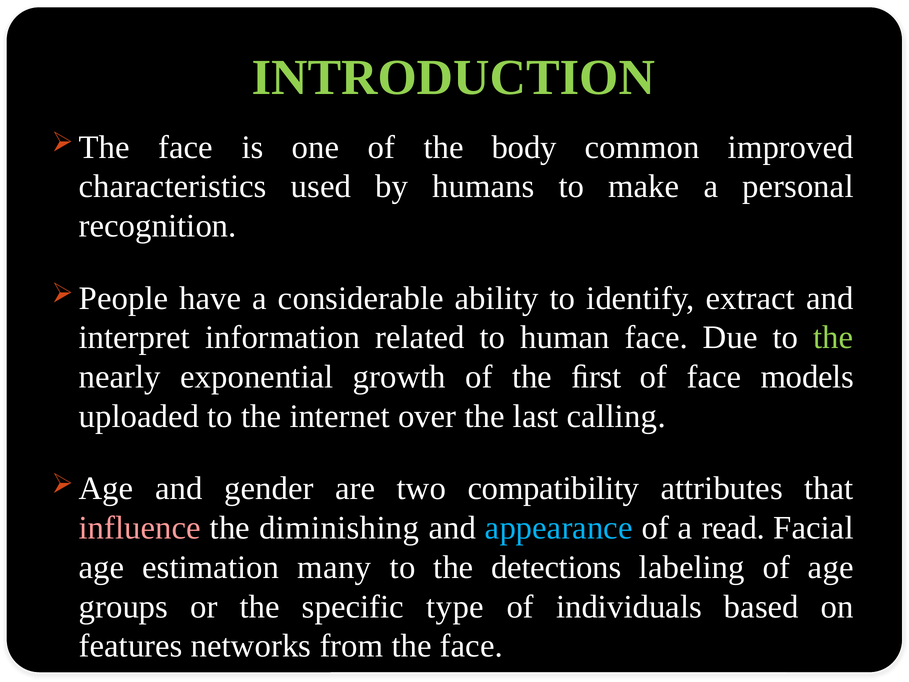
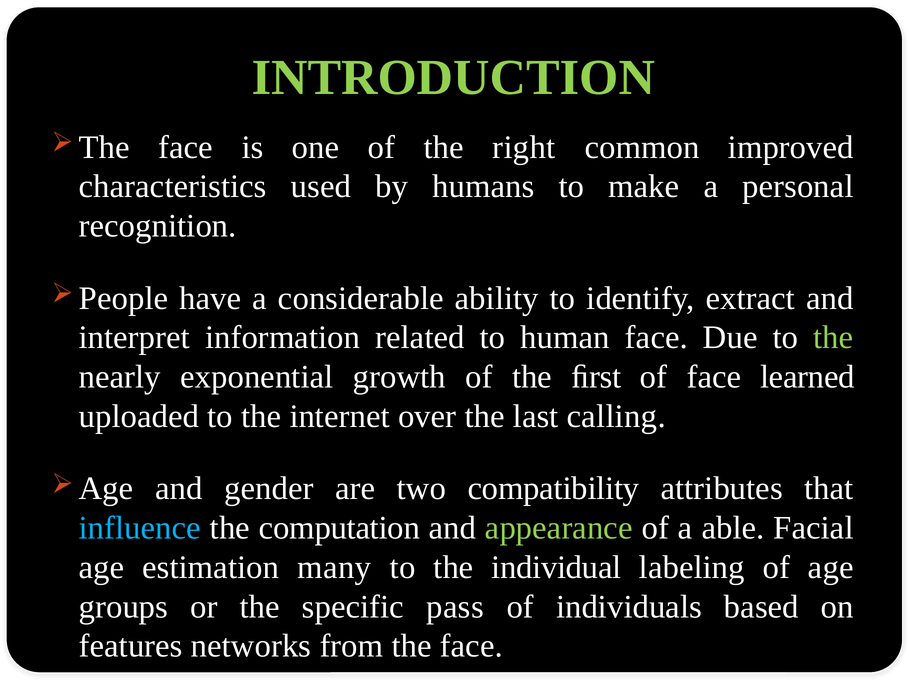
body: body -> right
models: models -> learned
influence colour: pink -> light blue
diminishing: diminishing -> computation
appearance colour: light blue -> light green
read: read -> able
detections: detections -> individual
type: type -> pass
